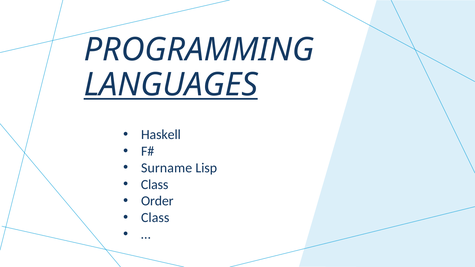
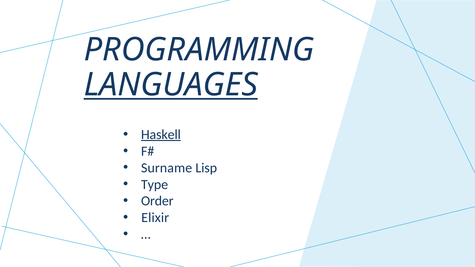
Haskell underline: none -> present
Class at (155, 185): Class -> Type
Class at (155, 218): Class -> Elixir
